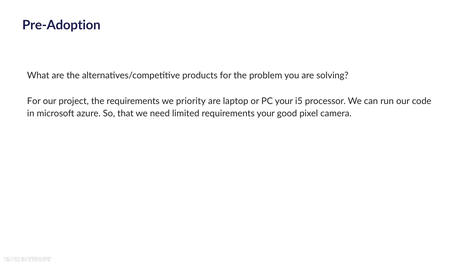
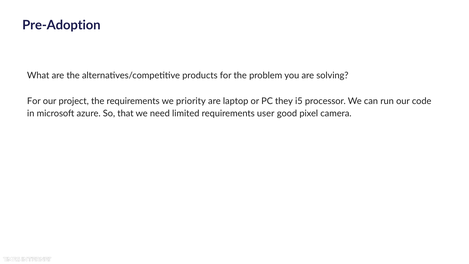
PC your: your -> they
requirements your: your -> user
